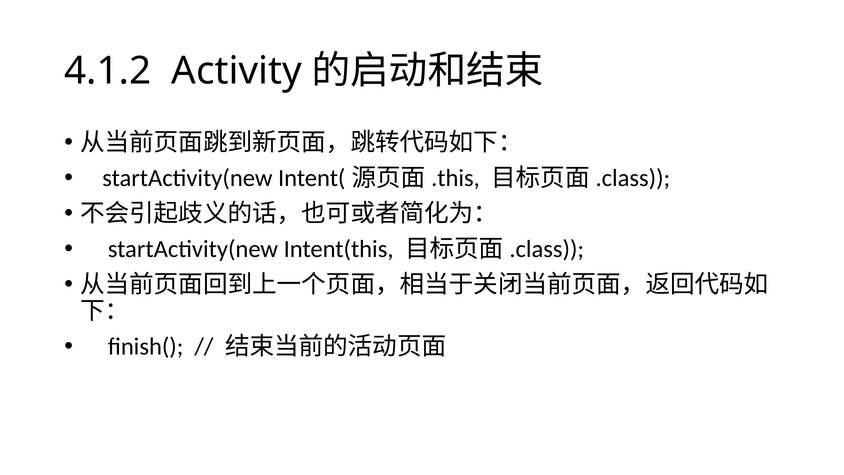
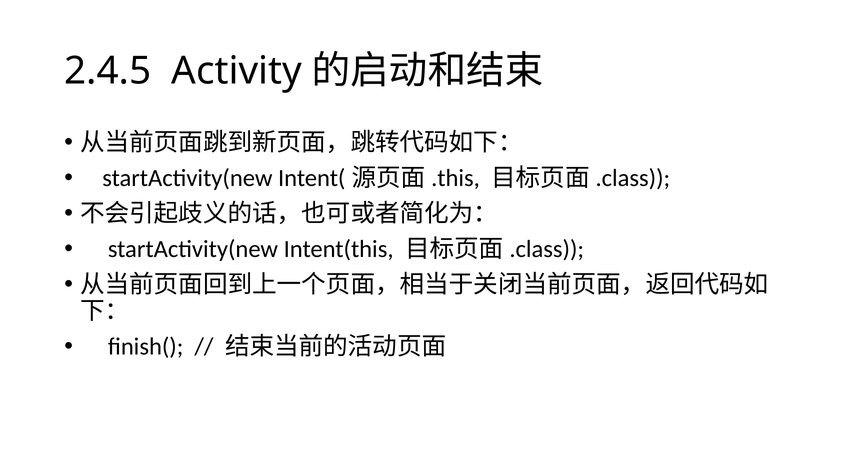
4.1.2: 4.1.2 -> 2.4.5
